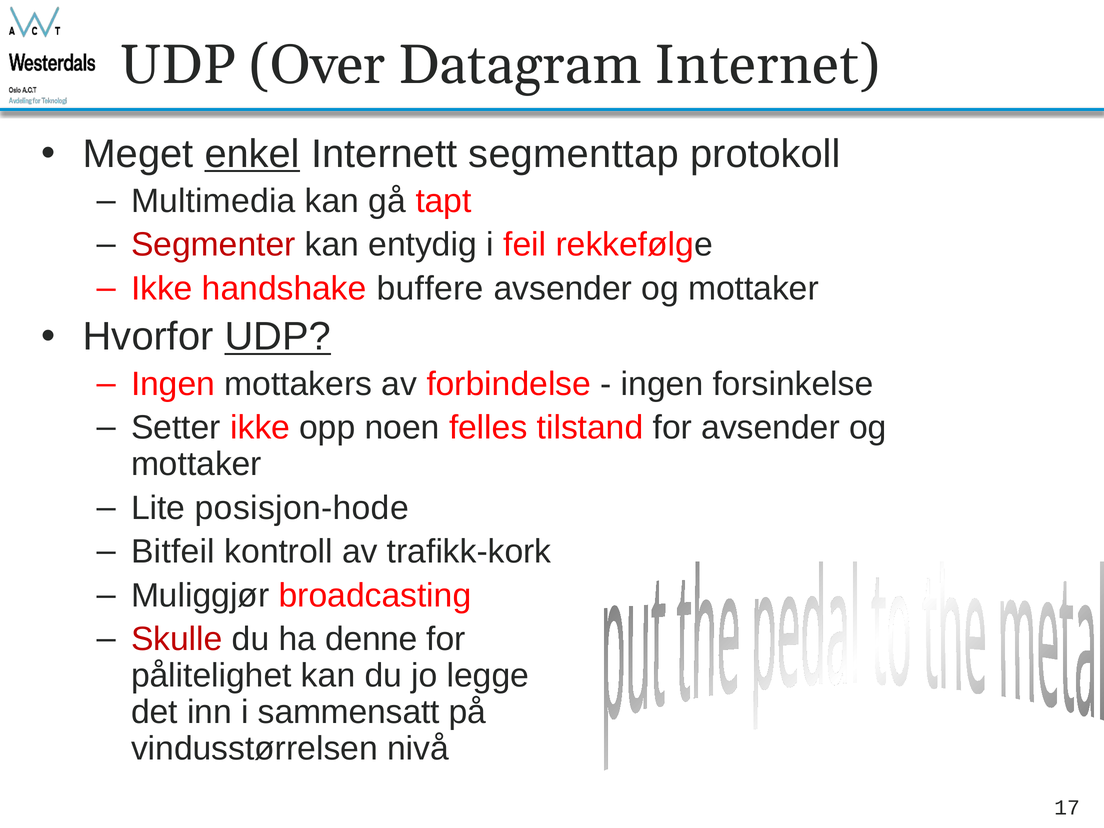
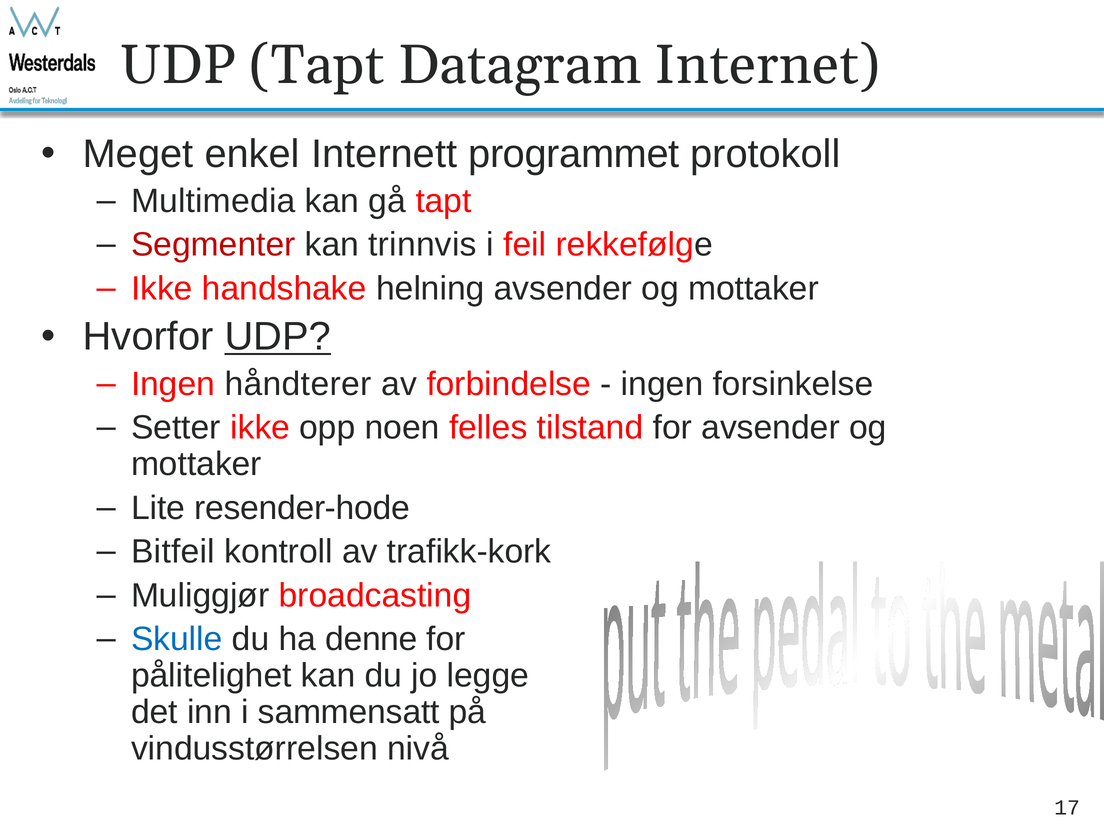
UDP Over: Over -> Tapt
enkel underline: present -> none
segmenttap: segmenttap -> programmet
entydig: entydig -> trinnvis
buffere: buffere -> helning
mottakers: mottakers -> håndterer
posisjon-hode: posisjon-hode -> resender-hode
Skulle colour: red -> blue
